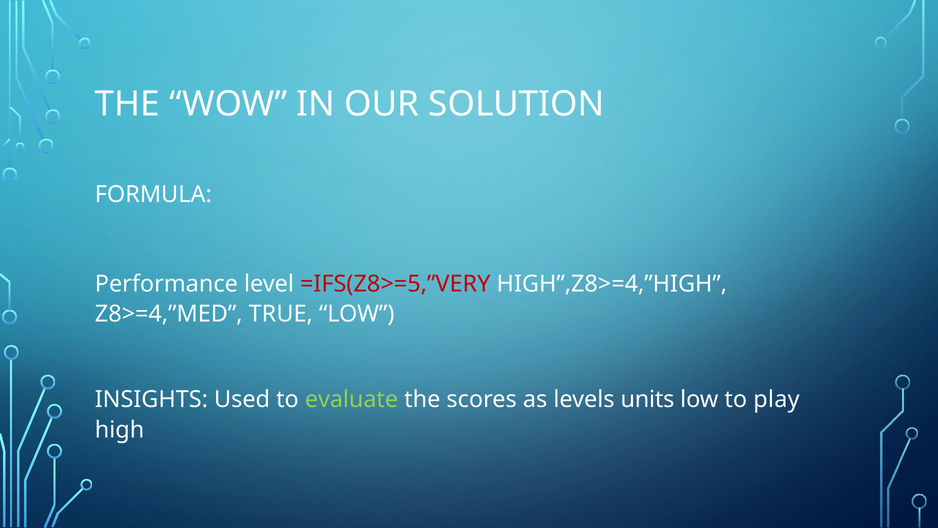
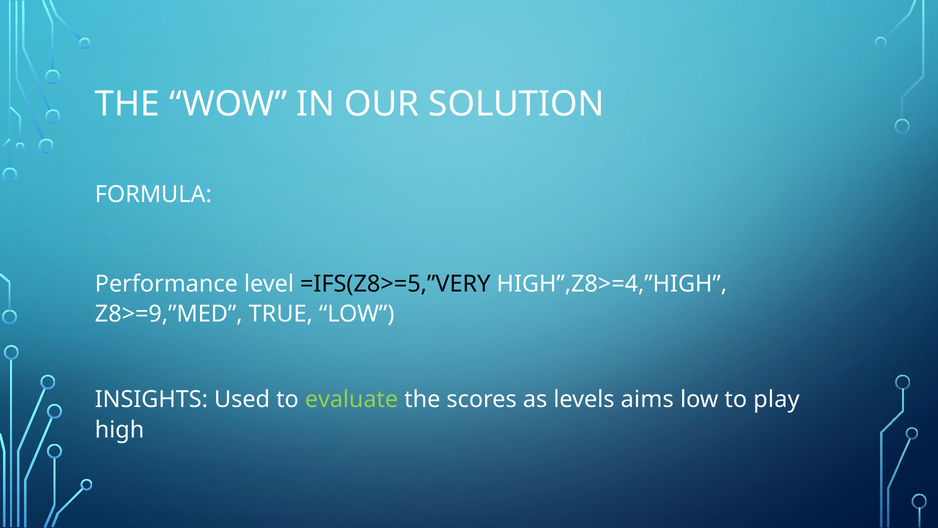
=IFS(Z8>=5,”VERY colour: red -> black
Z8>=4,”MED: Z8>=4,”MED -> Z8>=9,”MED
units: units -> aims
